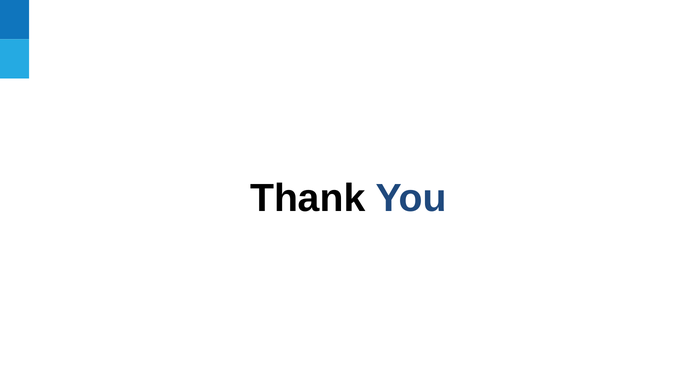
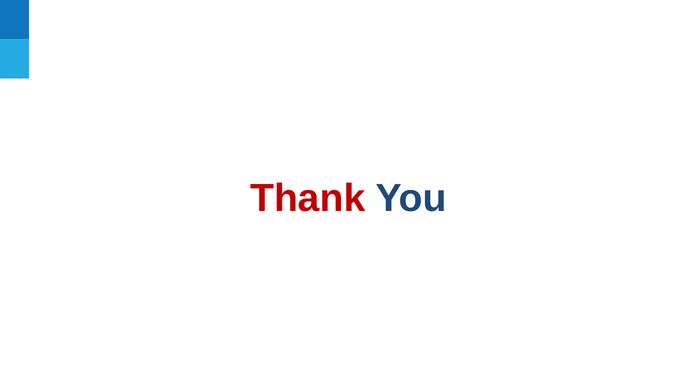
Thank colour: black -> red
